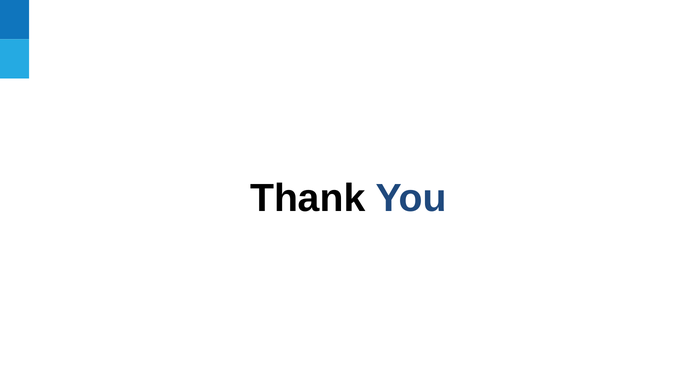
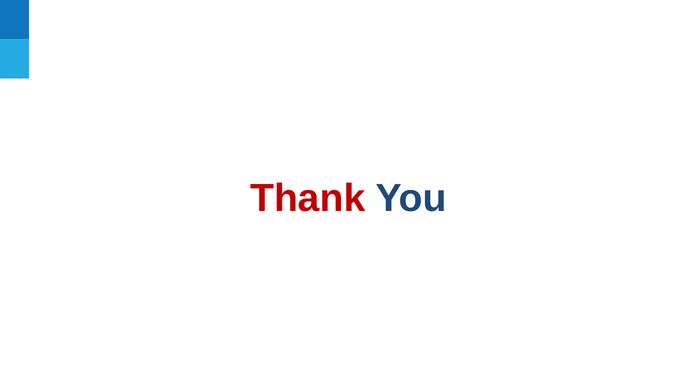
Thank colour: black -> red
